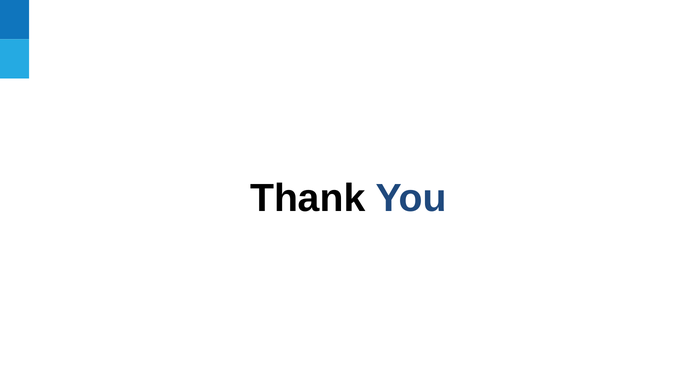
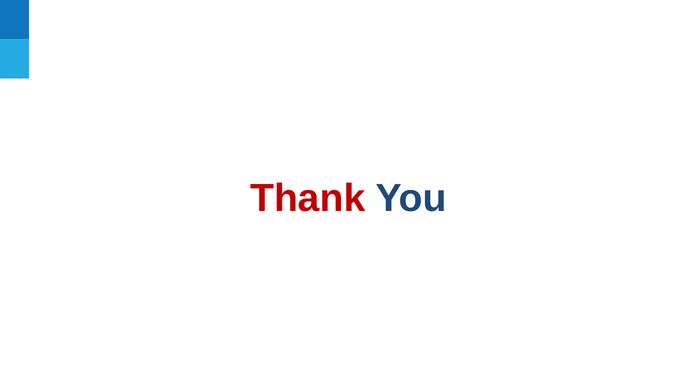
Thank colour: black -> red
